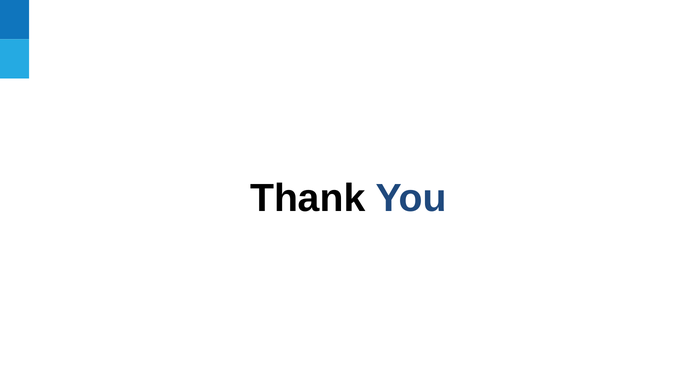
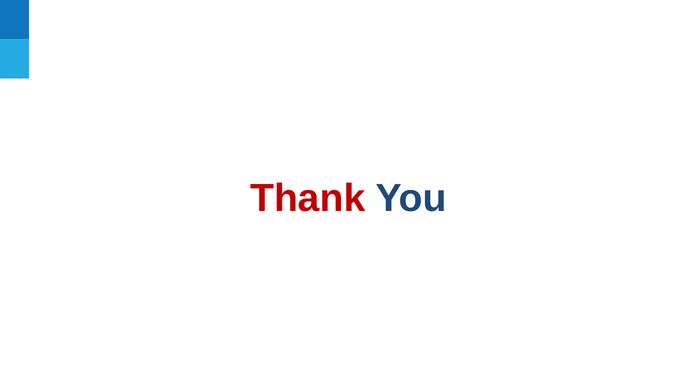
Thank colour: black -> red
